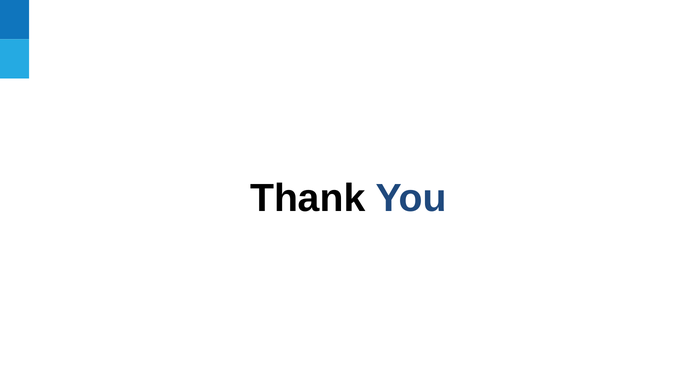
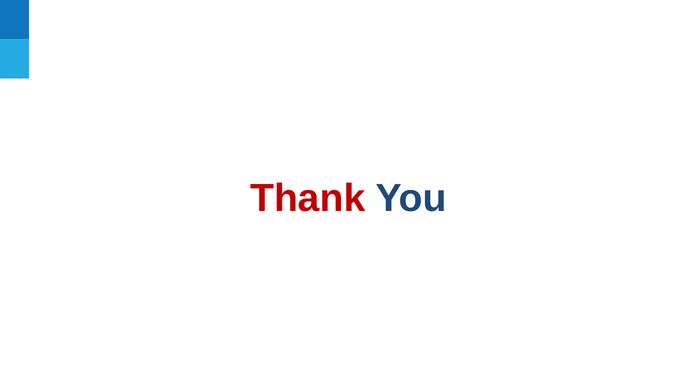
Thank colour: black -> red
